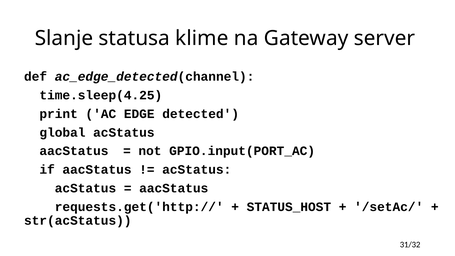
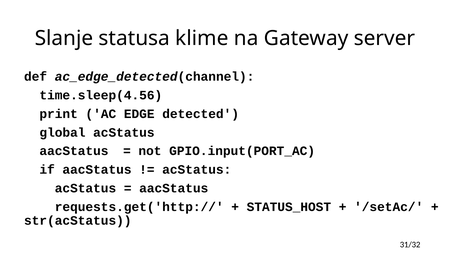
time.sleep(4.25: time.sleep(4.25 -> time.sleep(4.56
